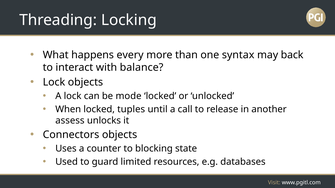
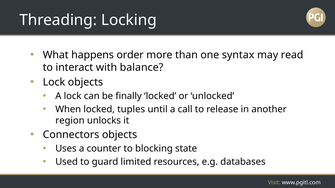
every: every -> order
back: back -> read
mode: mode -> finally
assess: assess -> region
